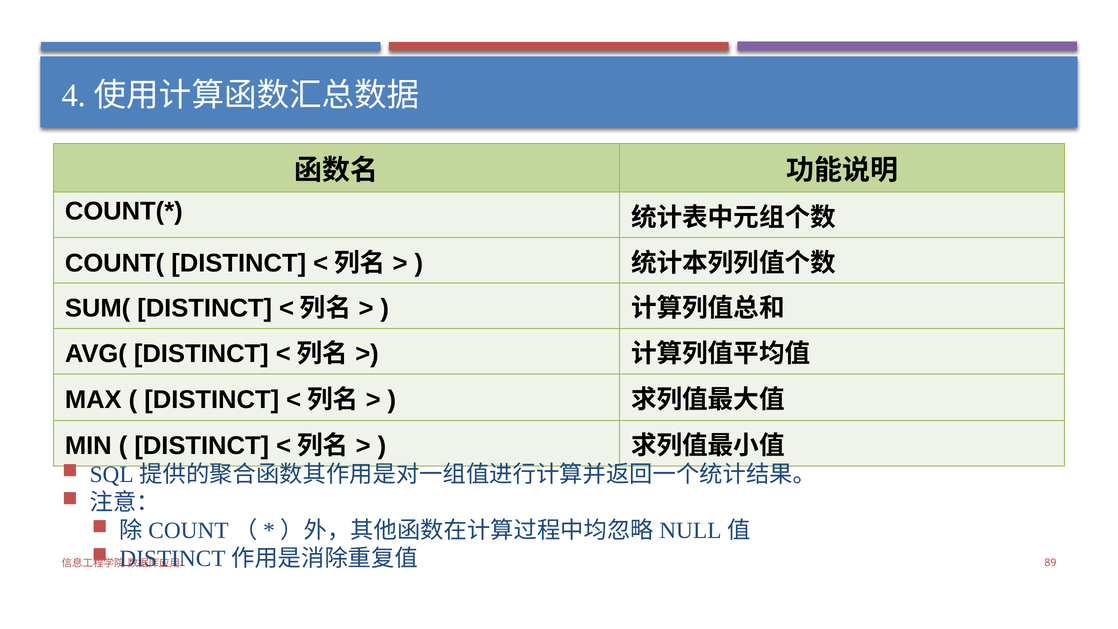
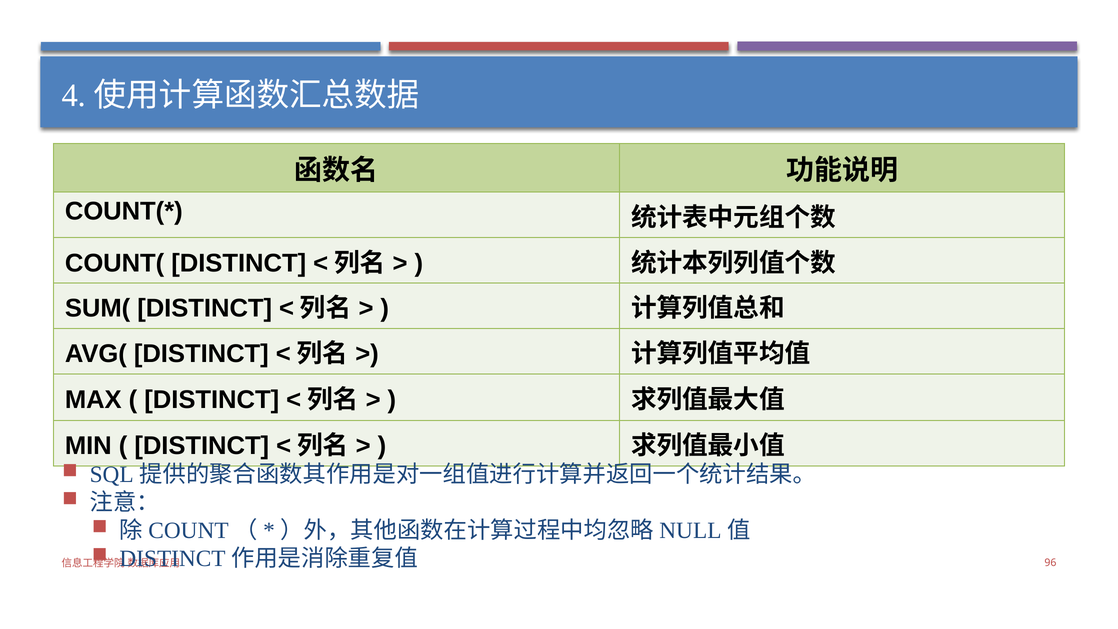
89: 89 -> 96
